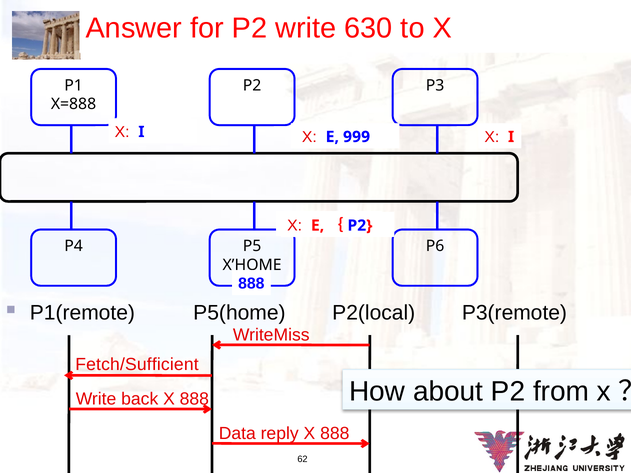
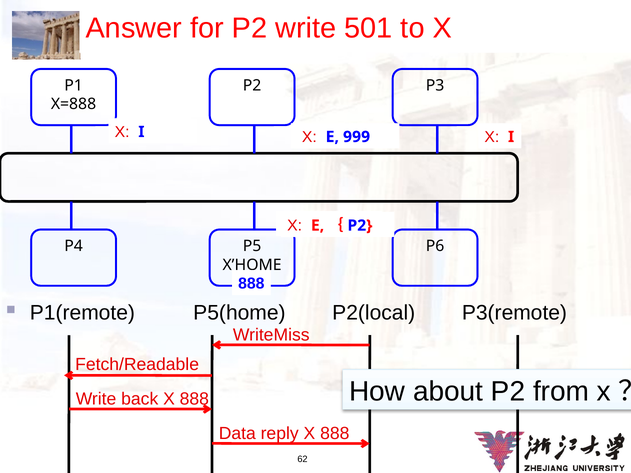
630: 630 -> 501
Fetch/Sufficient: Fetch/Sufficient -> Fetch/Readable
